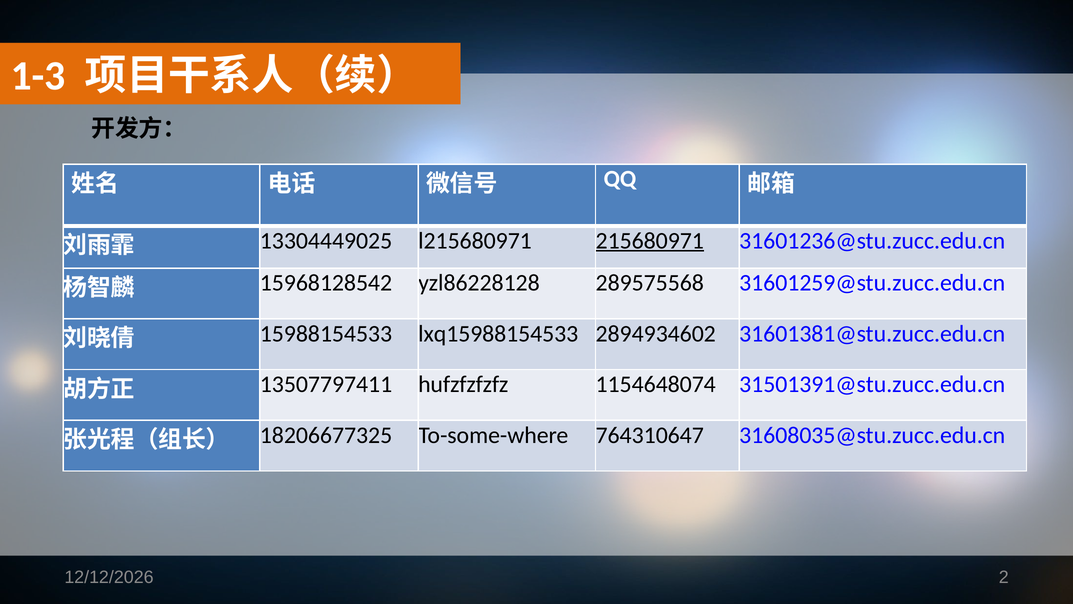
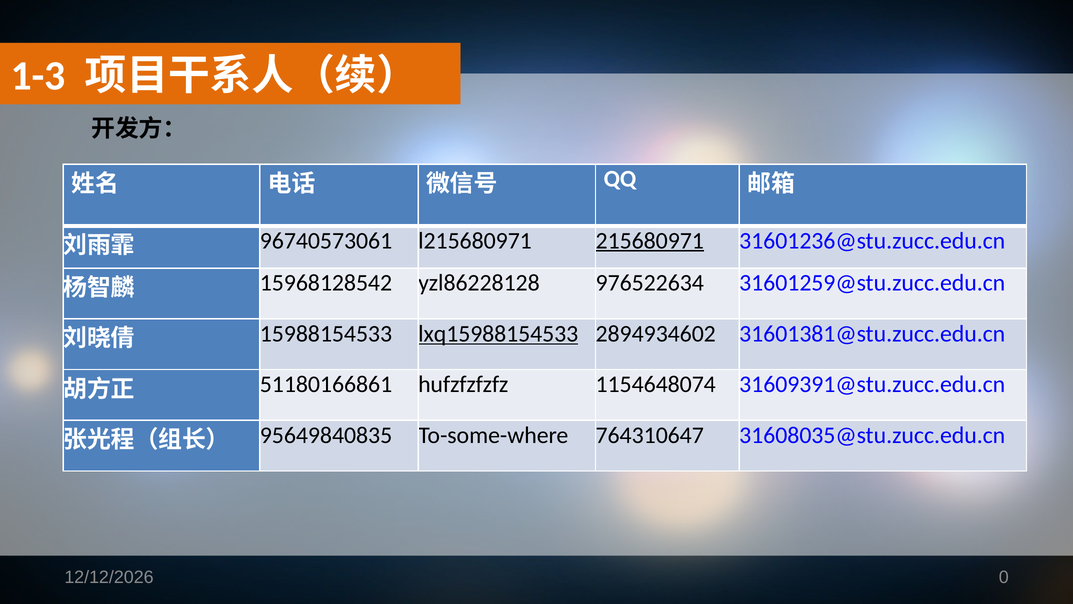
13304449025: 13304449025 -> 96740573061
289575568: 289575568 -> 976522634
lxq15988154533 underline: none -> present
13507797411: 13507797411 -> 51180166861
31501391@stu.zucc.edu.cn: 31501391@stu.zucc.edu.cn -> 31609391@stu.zucc.edu.cn
18206677325: 18206677325 -> 95649840835
2: 2 -> 0
